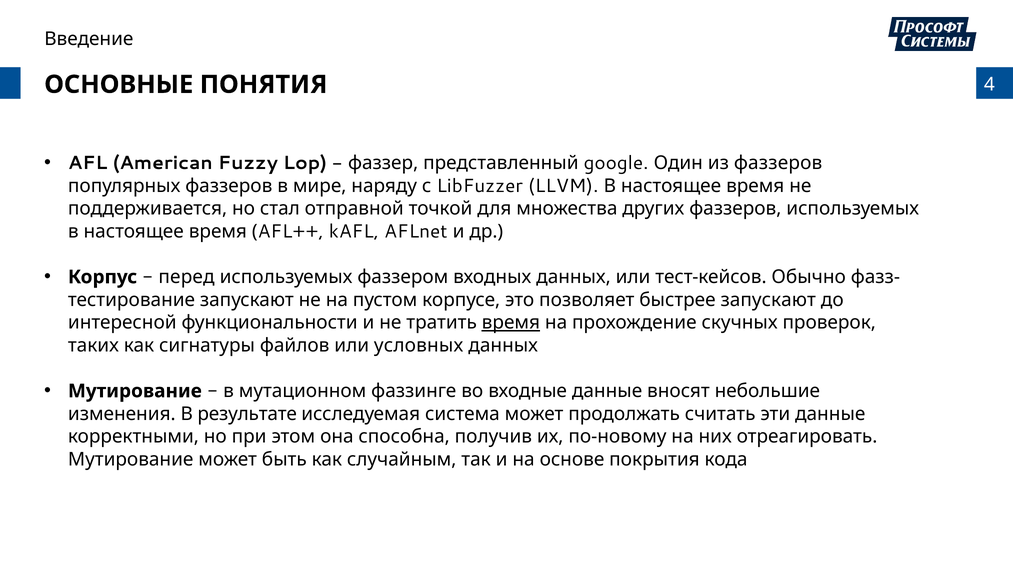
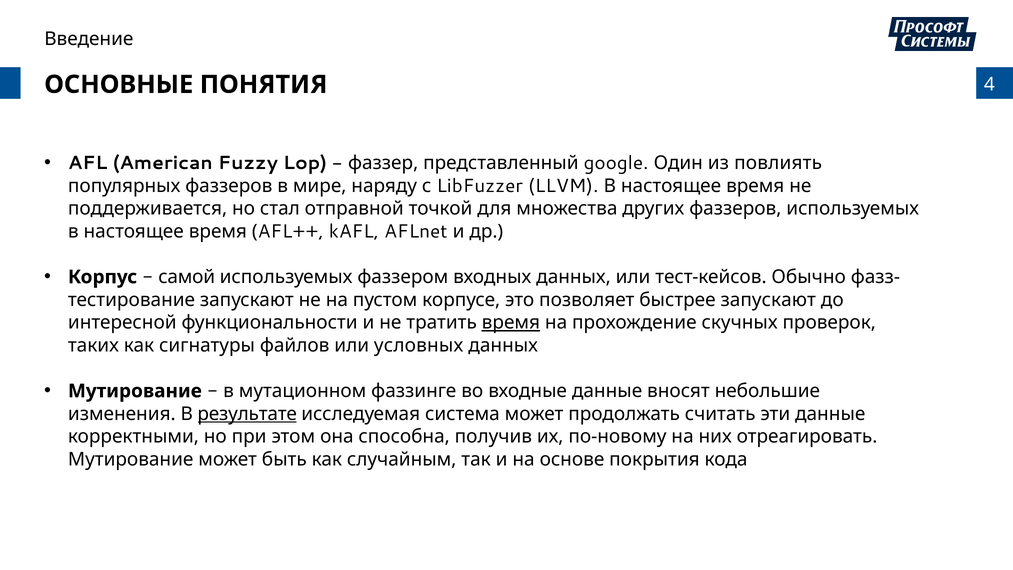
из фаззеров: фаззеров -> повлиять
перед: перед -> самой
результате underline: none -> present
